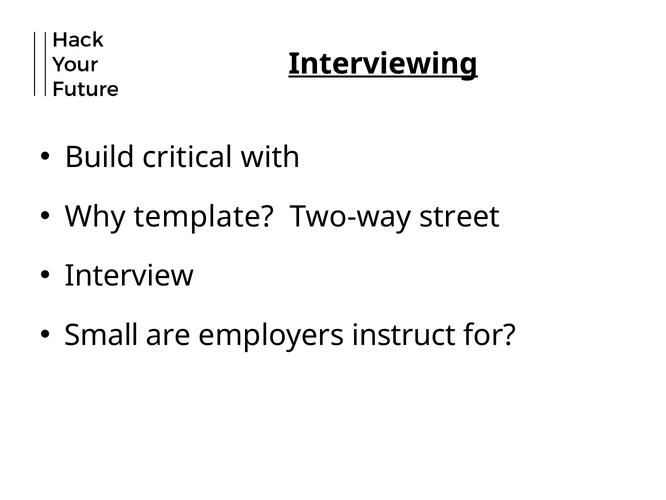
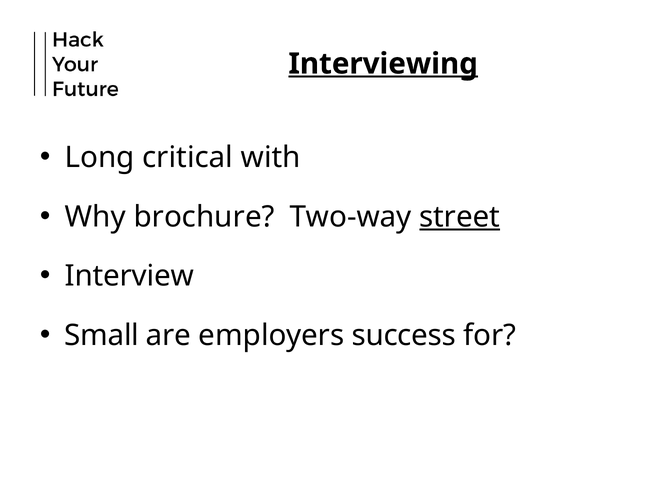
Build: Build -> Long
template: template -> brochure
street underline: none -> present
instruct: instruct -> success
